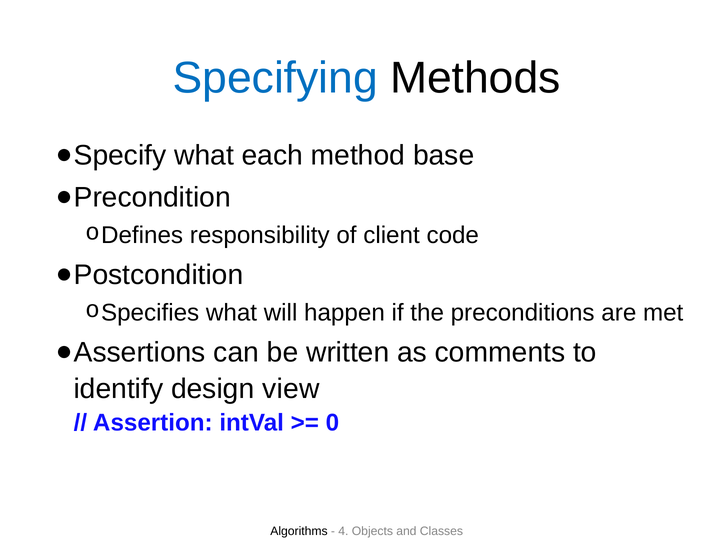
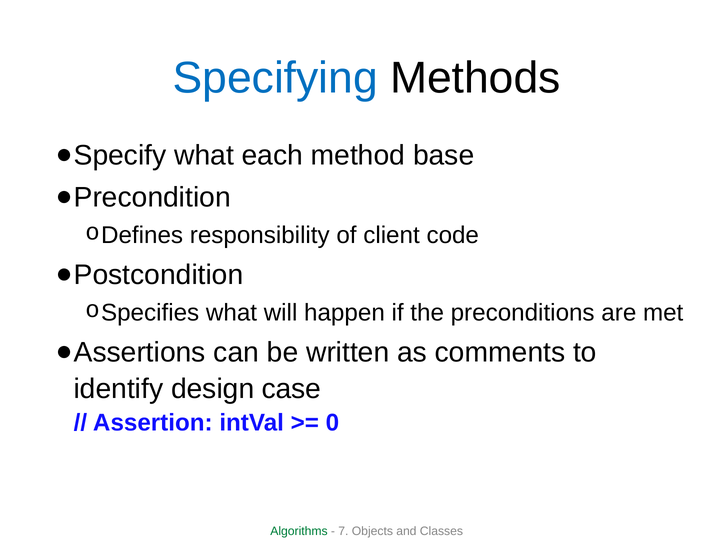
view: view -> case
Algorithms colour: black -> green
4: 4 -> 7
